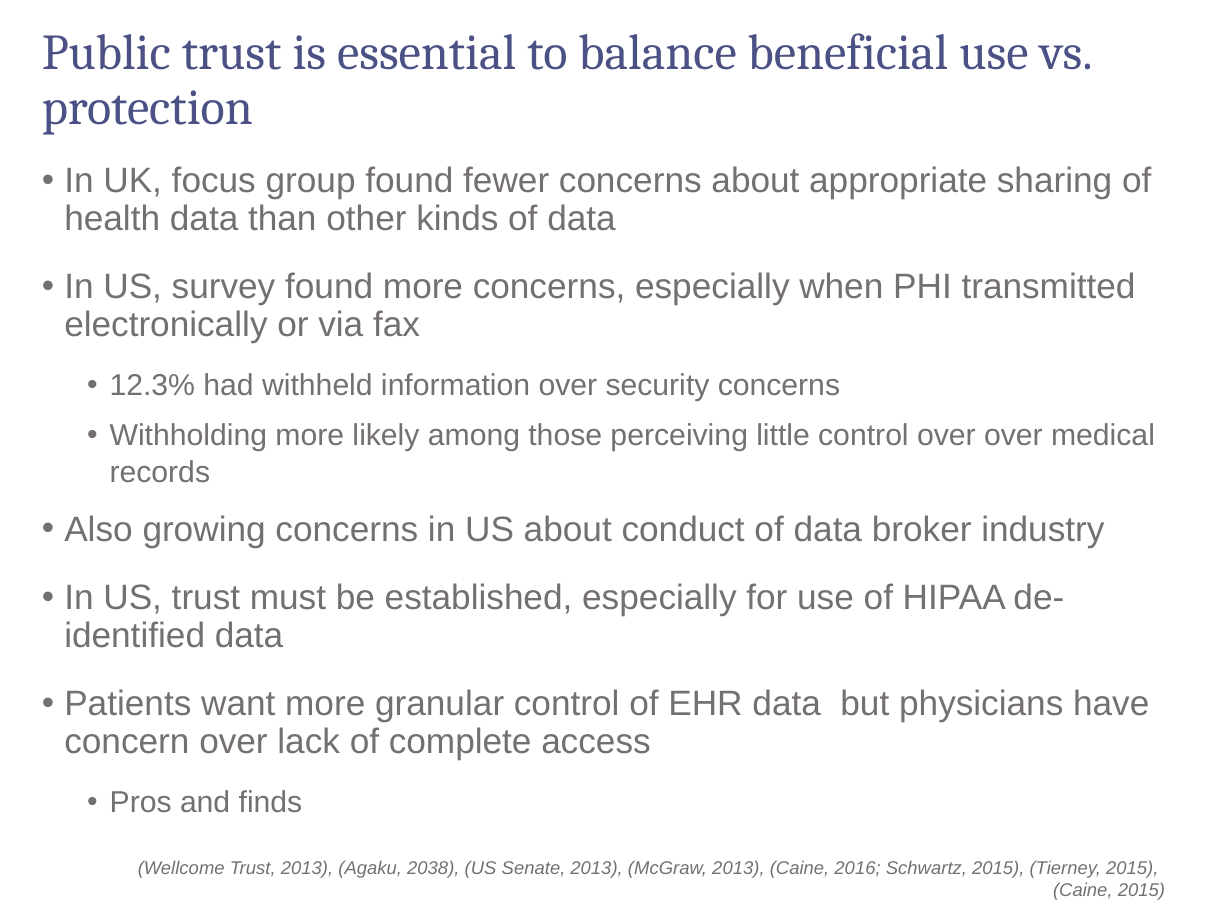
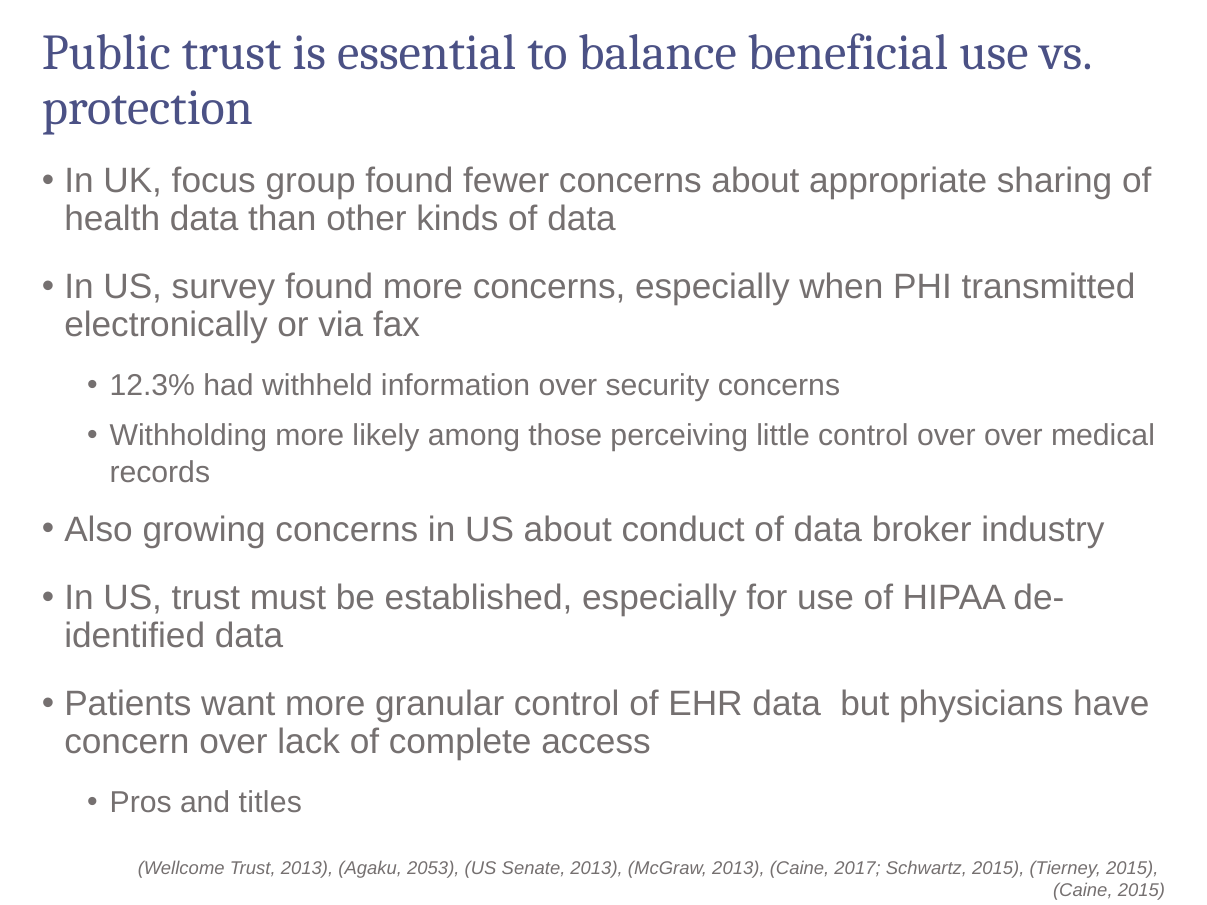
finds: finds -> titles
2038: 2038 -> 2053
2016: 2016 -> 2017
